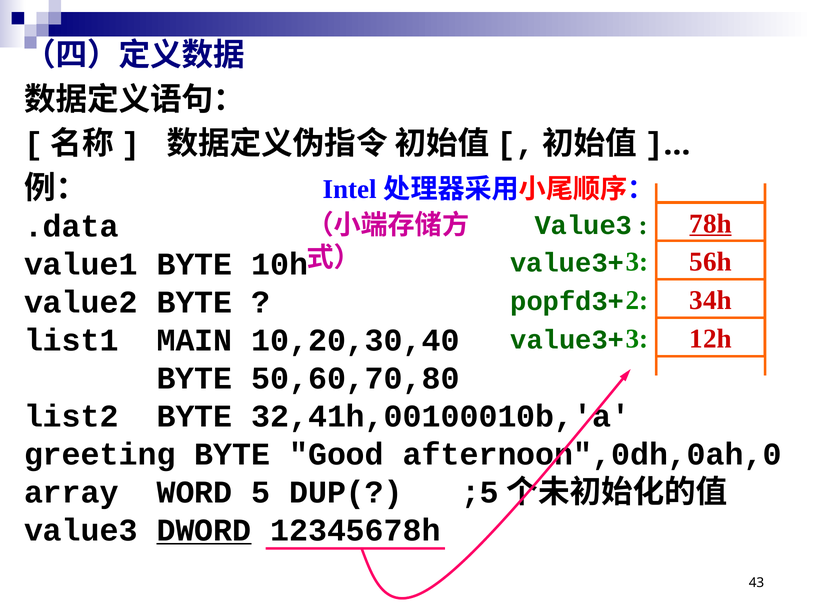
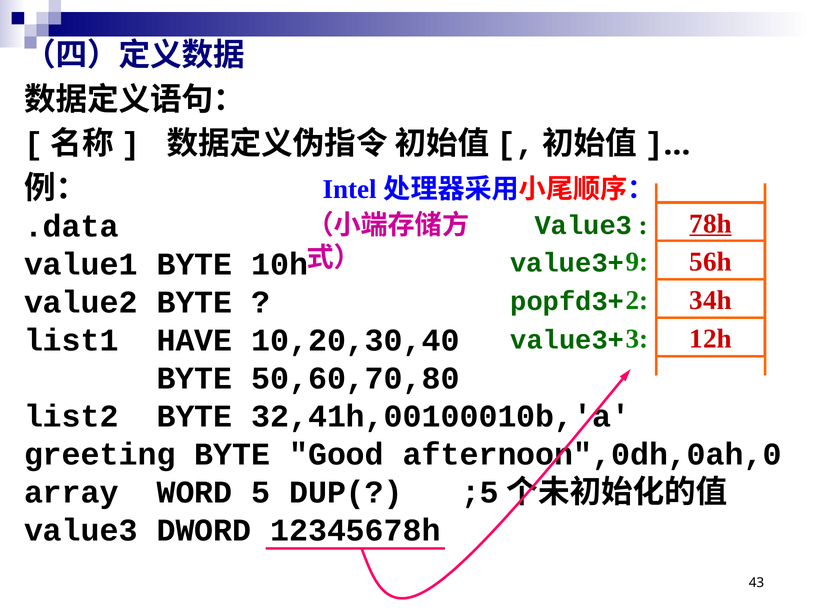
3 at (637, 262): 3 -> 9
MAIN: MAIN -> HAVE
DWORD underline: present -> none
